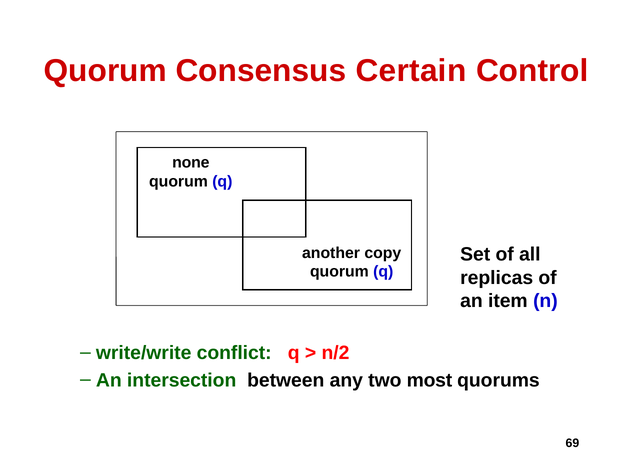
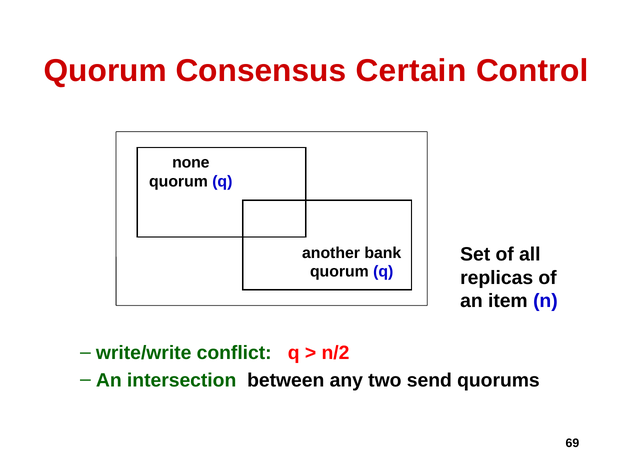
copy: copy -> bank
most: most -> send
